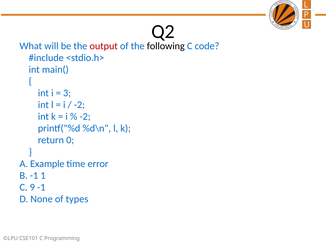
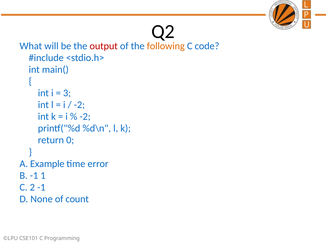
following colour: black -> orange
9: 9 -> 2
types: types -> count
